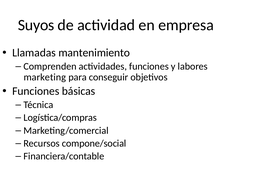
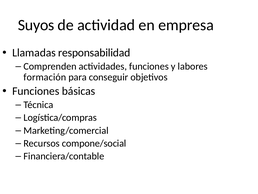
mantenimiento: mantenimiento -> responsabilidad
marketing: marketing -> formación
